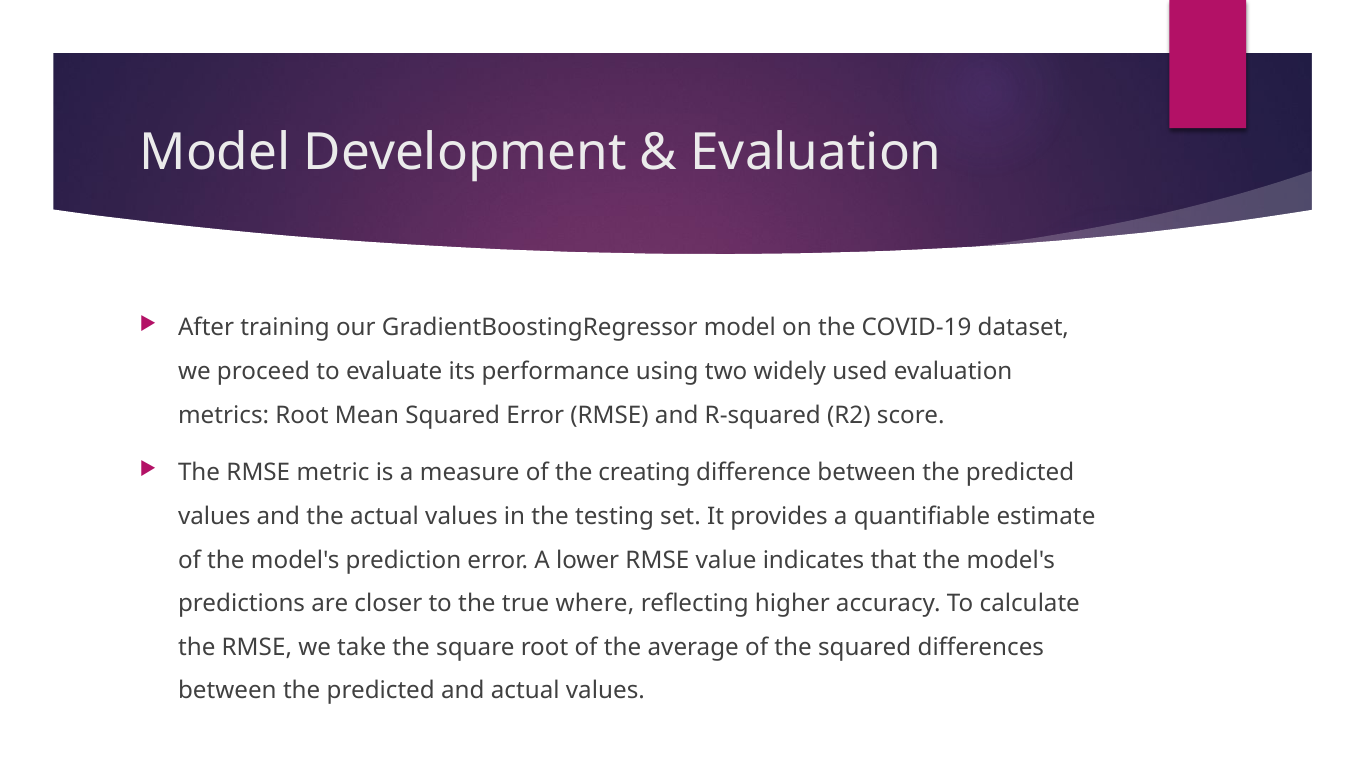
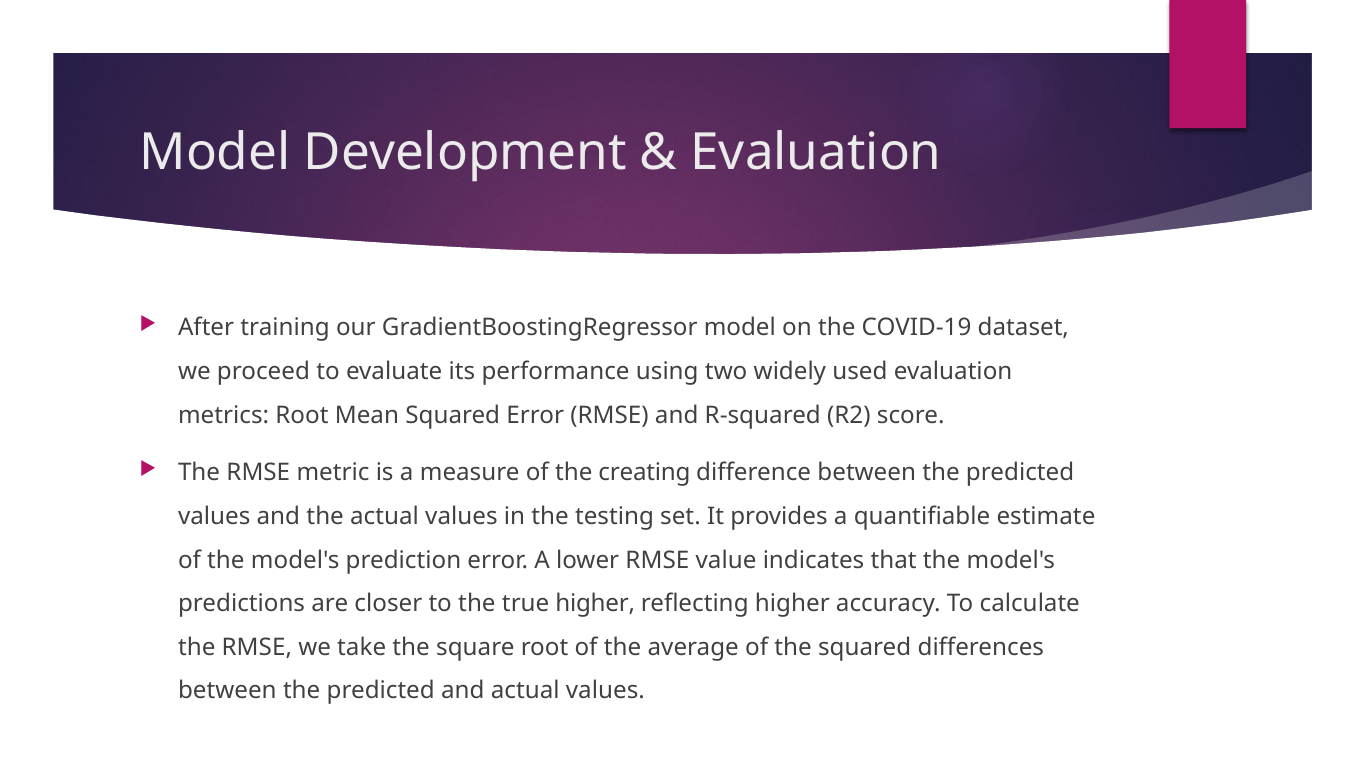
true where: where -> higher
